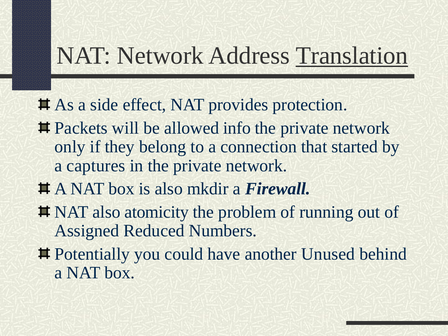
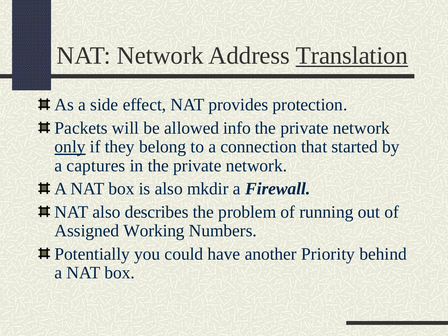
only underline: none -> present
atomicity: atomicity -> describes
Reduced: Reduced -> Working
Unused: Unused -> Priority
